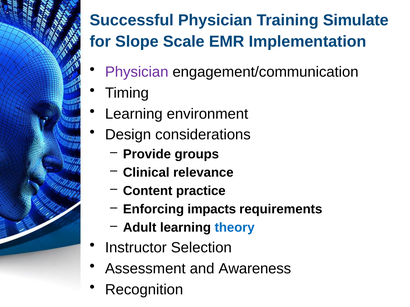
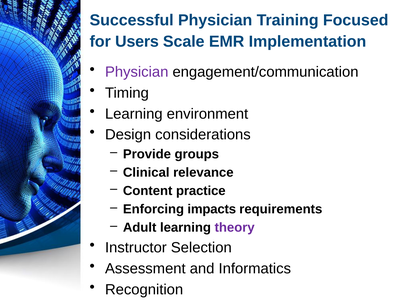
Simulate: Simulate -> Focused
Slope: Slope -> Users
theory colour: blue -> purple
Awareness: Awareness -> Informatics
